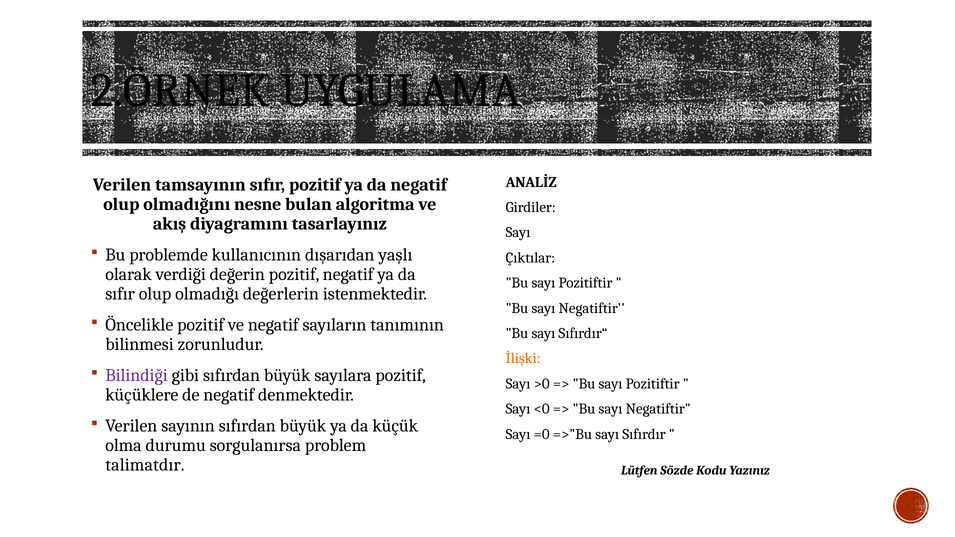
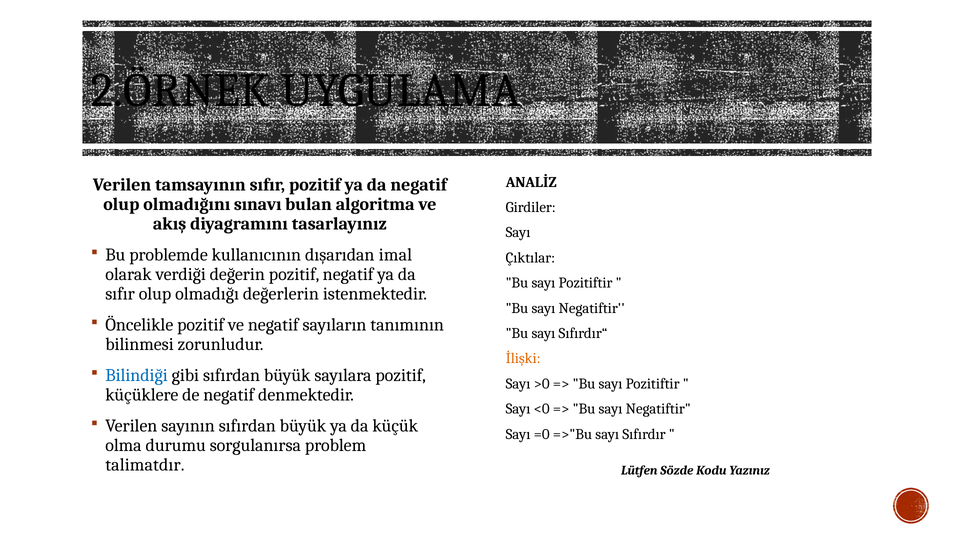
nesne: nesne -> sınavı
yaşlı: yaşlı -> imal
Bilindiği colour: purple -> blue
